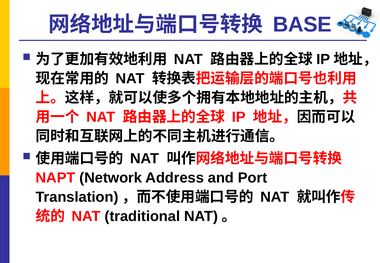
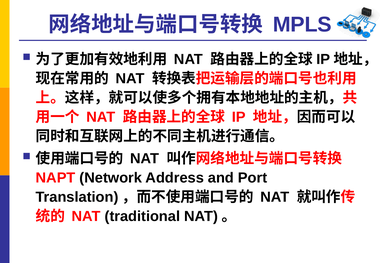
BASE: BASE -> MPLS
